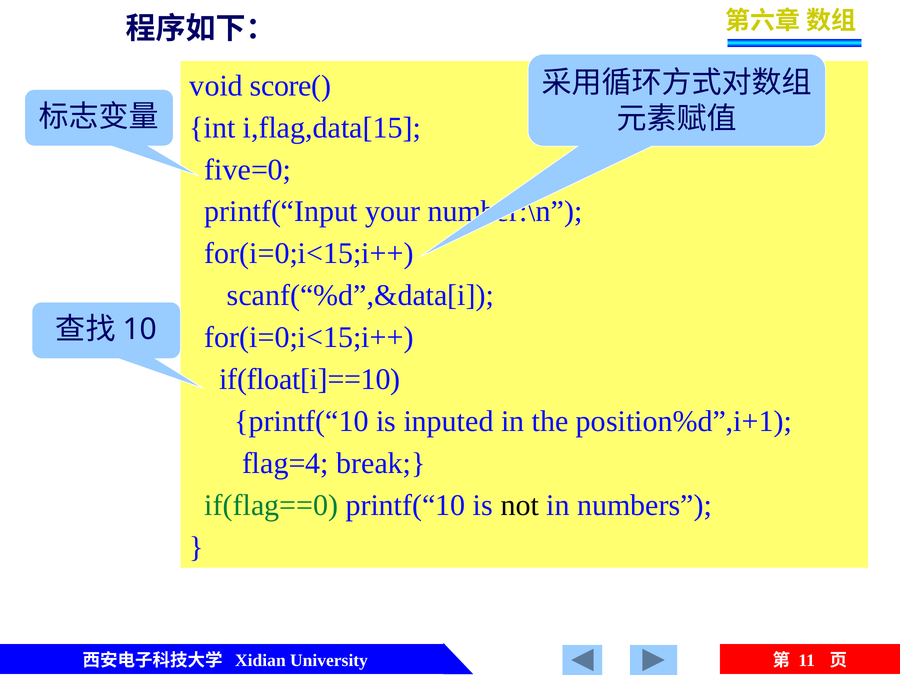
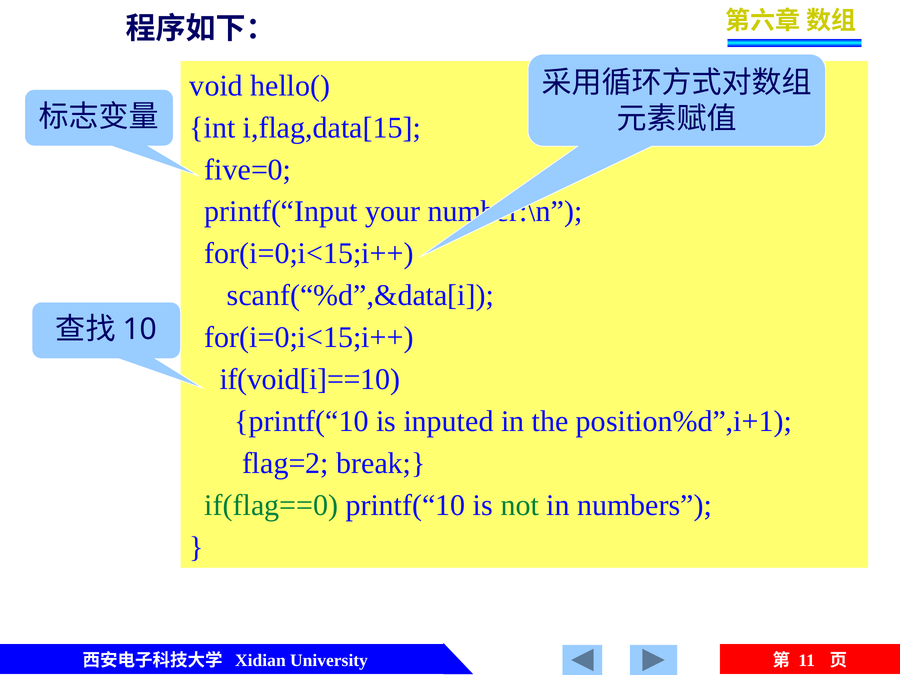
score(: score( -> hello(
if(float[i]==10: if(float[i]==10 -> if(void[i]==10
flag=4: flag=4 -> flag=2
not colour: black -> green
